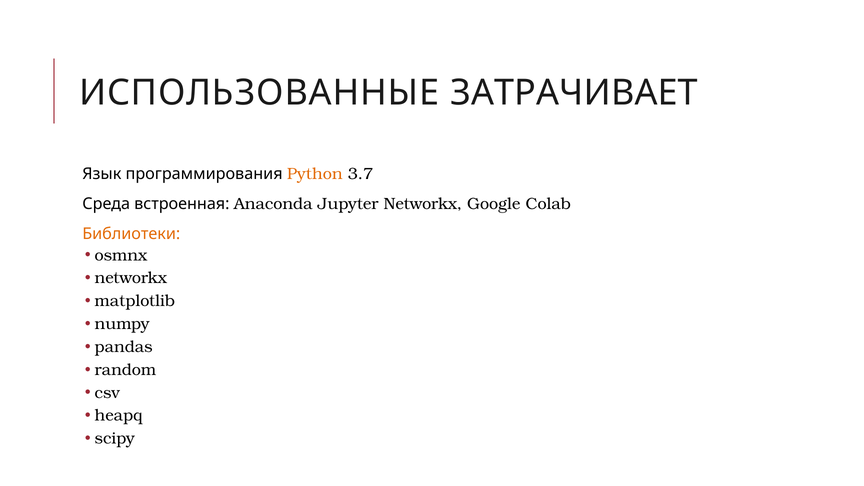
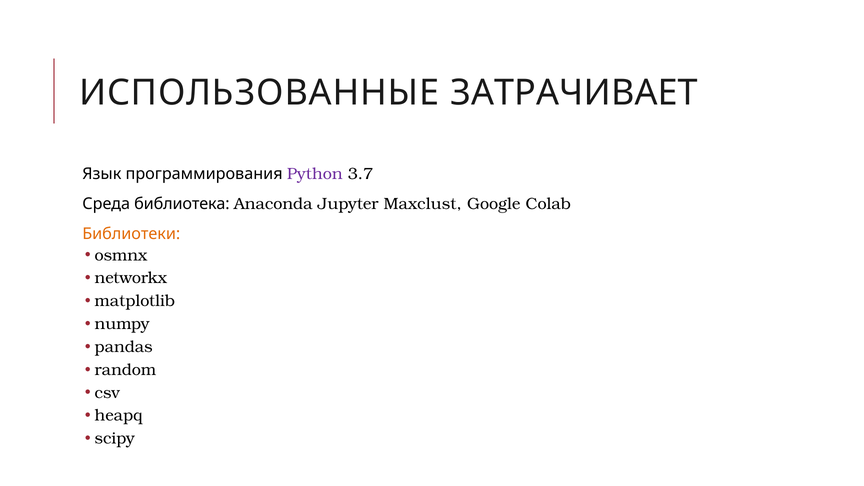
Python colour: orange -> purple
встроенная: встроенная -> библиотека
Jupyter Networkx: Networkx -> Maxclust
